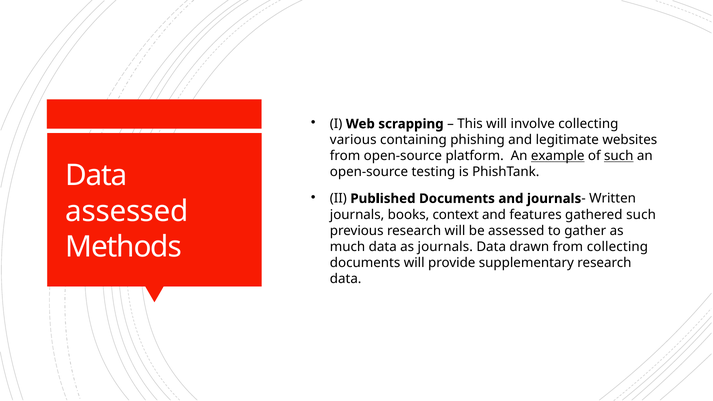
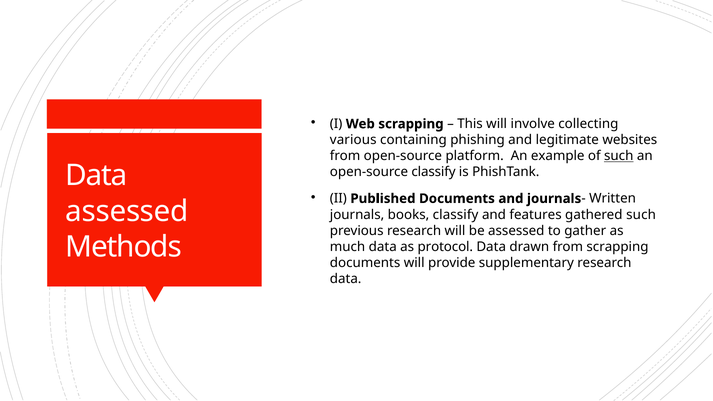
example underline: present -> none
open-source testing: testing -> classify
books context: context -> classify
as journals: journals -> protocol
from collecting: collecting -> scrapping
